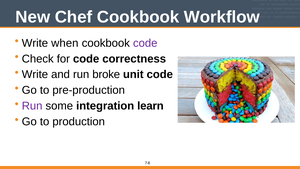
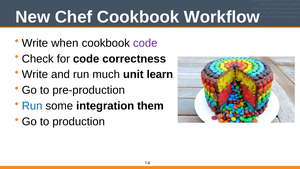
broke: broke -> much
unit code: code -> learn
Run at (32, 106) colour: purple -> blue
learn: learn -> them
